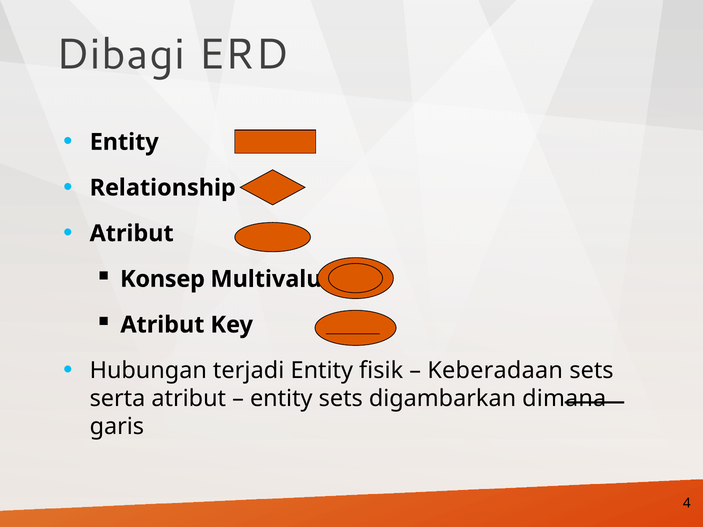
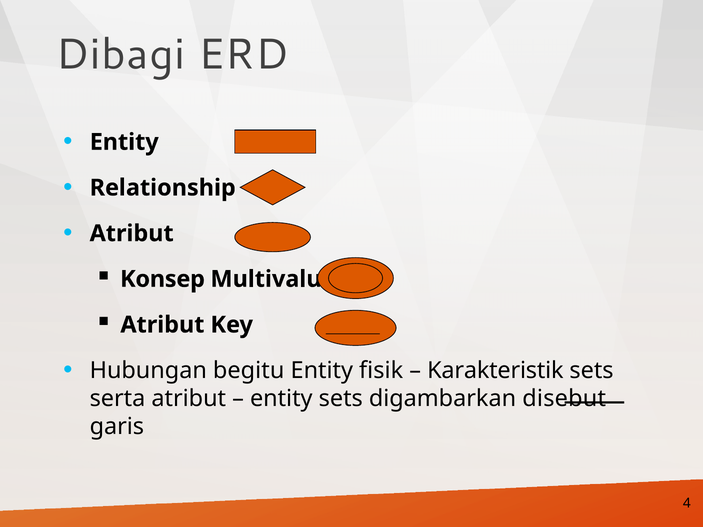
terjadi: terjadi -> begitu
Keberadaan: Keberadaan -> Karakteristik
dimana: dimana -> disebut
